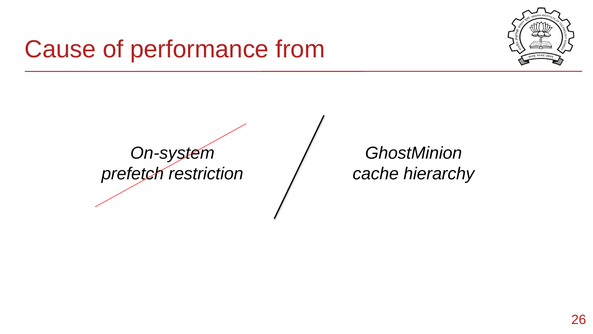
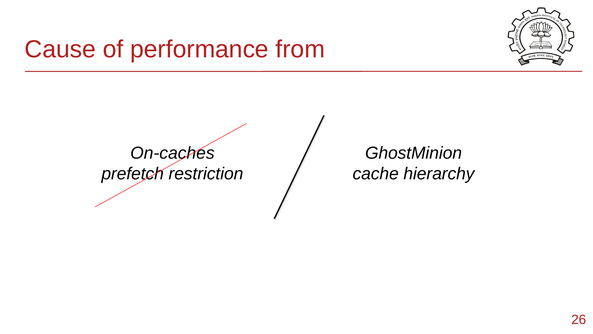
On-system: On-system -> On-caches
